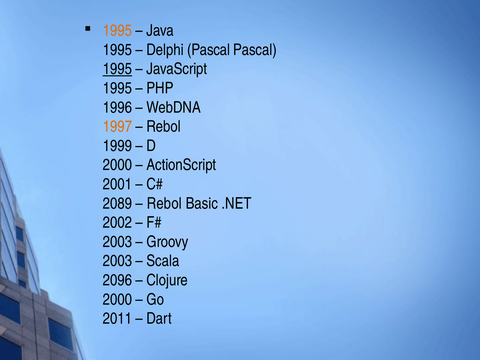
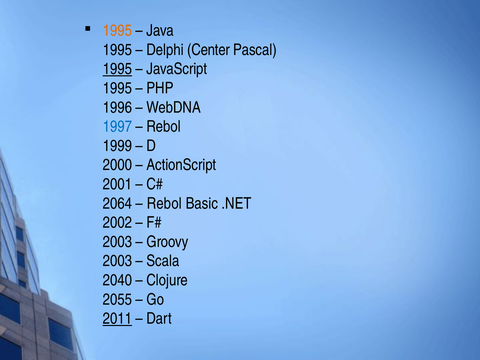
Delphi Pascal: Pascal -> Center
1997 colour: orange -> blue
2089: 2089 -> 2064
2096: 2096 -> 2040
2000 at (117, 299): 2000 -> 2055
2011 underline: none -> present
